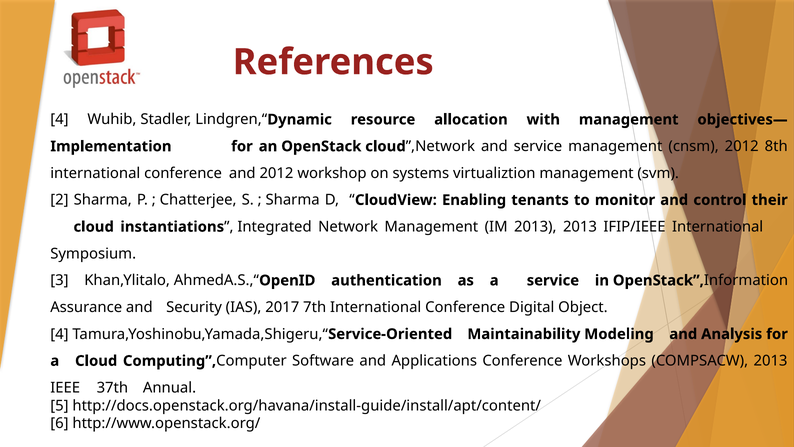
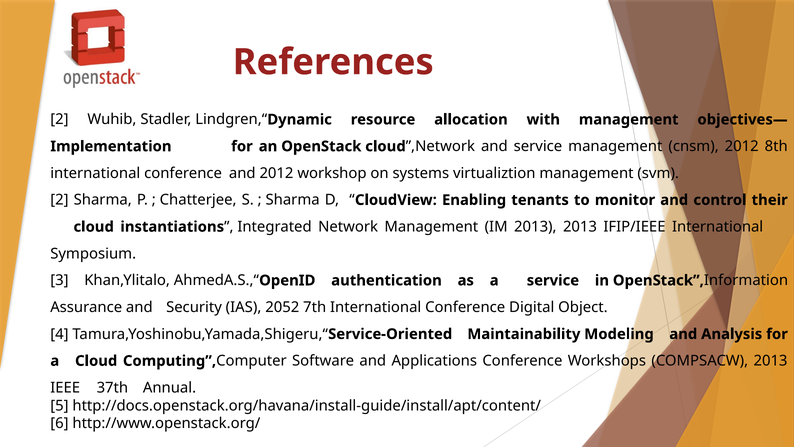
4 at (59, 119): 4 -> 2
2017: 2017 -> 2052
